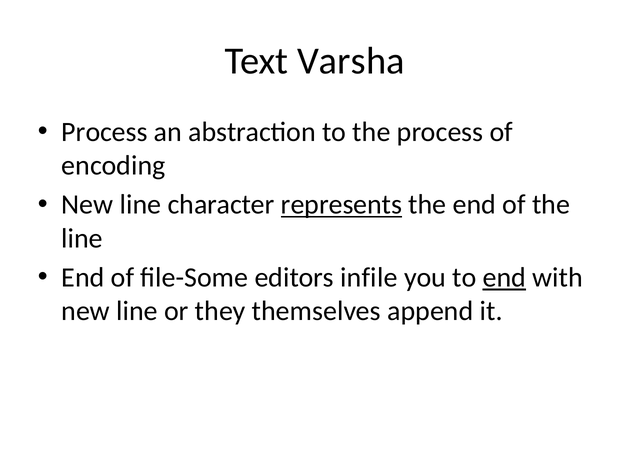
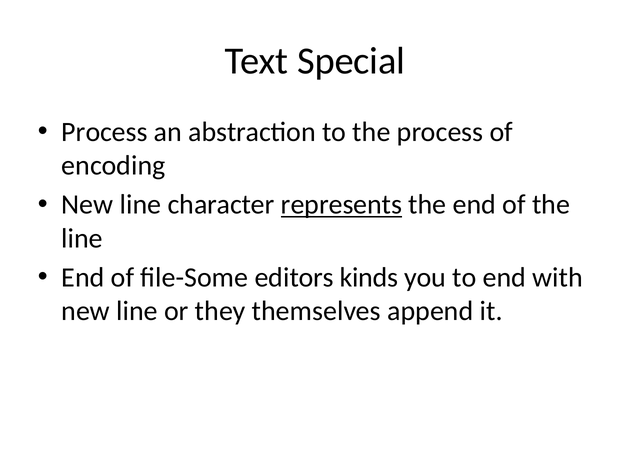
Varsha: Varsha -> Special
infile: infile -> kinds
end at (504, 278) underline: present -> none
